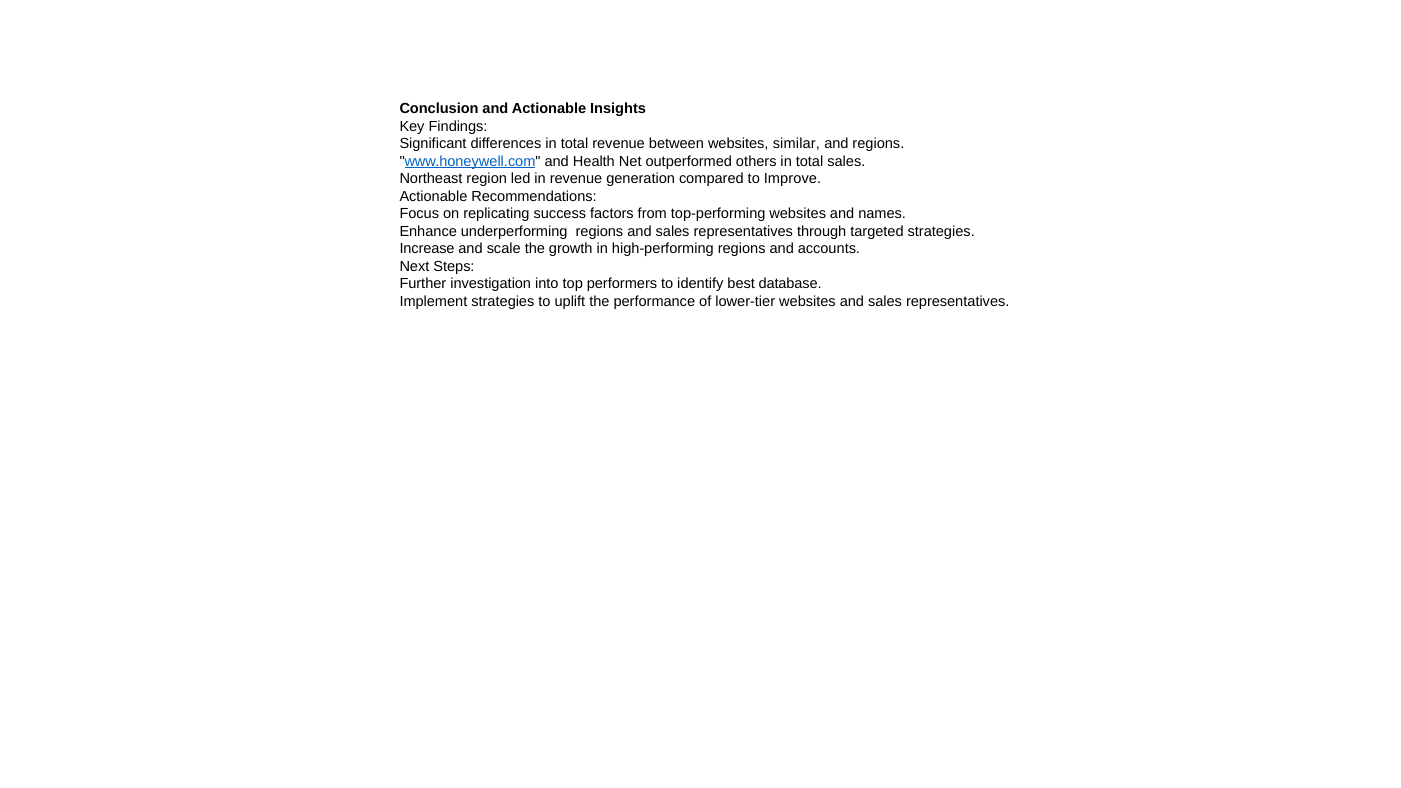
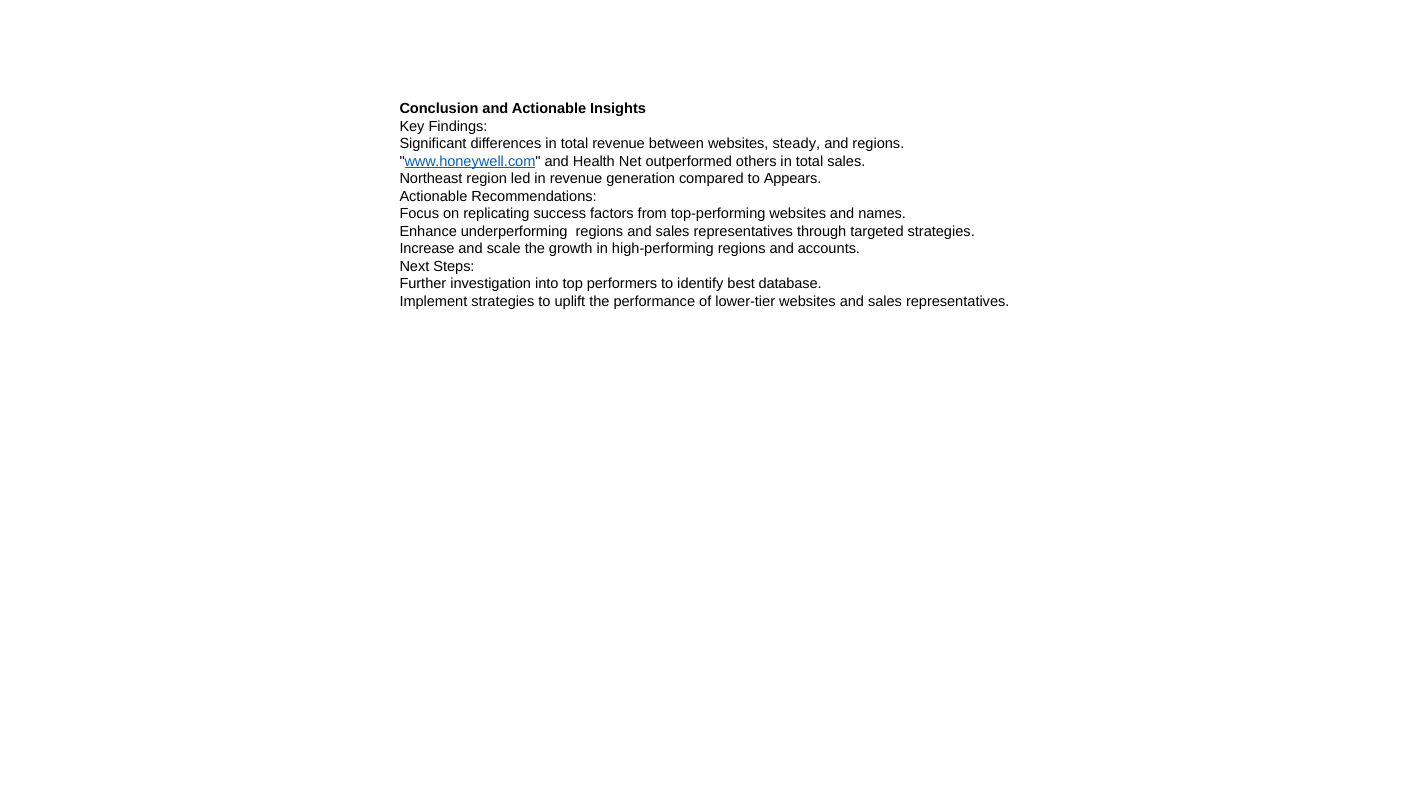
similar: similar -> steady
Improve: Improve -> Appears
